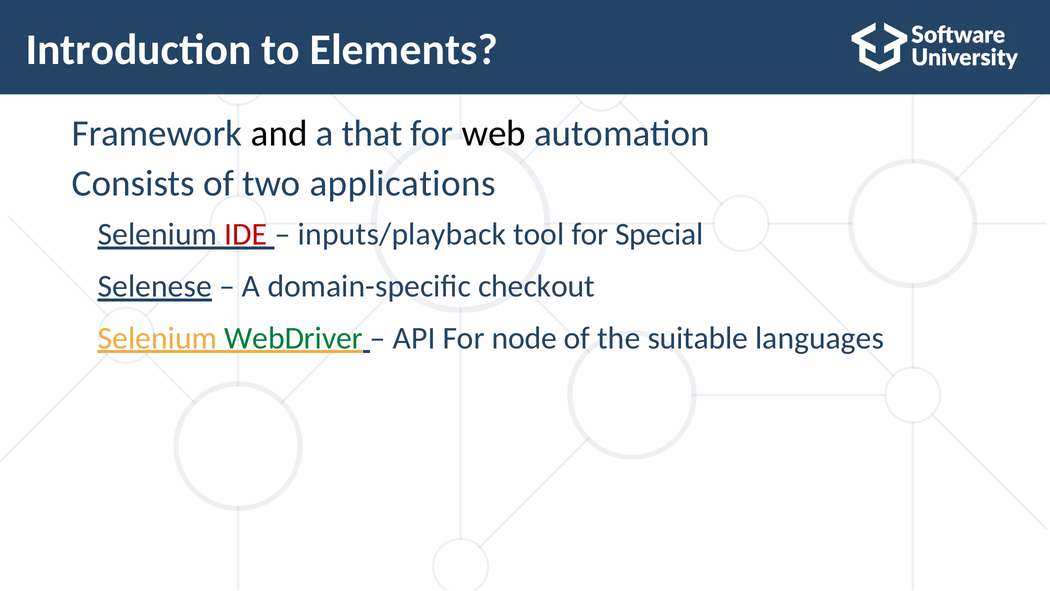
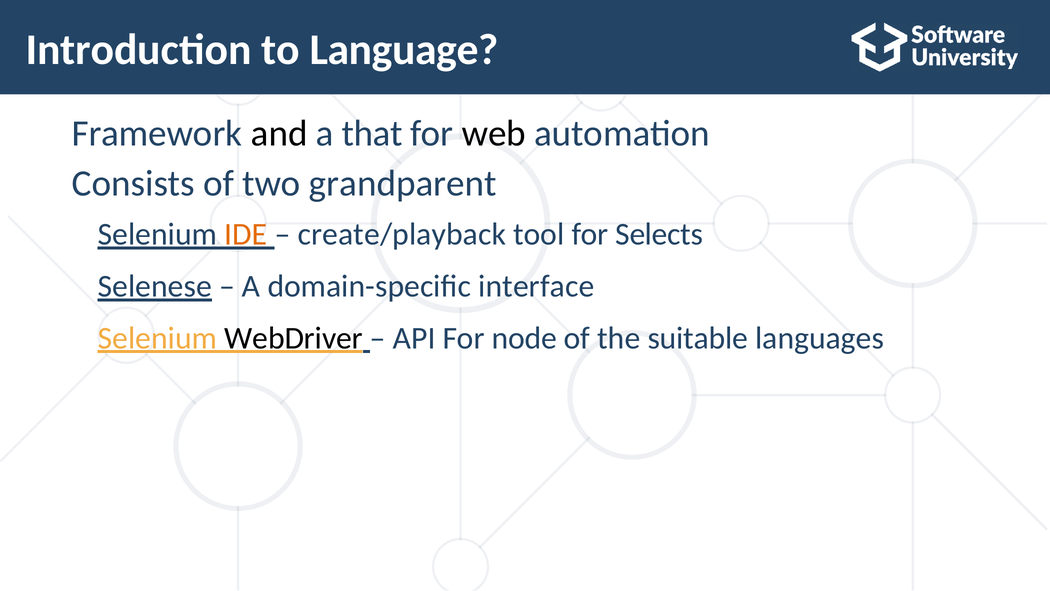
Elements: Elements -> Language
applications: applications -> grandparent
IDE colour: red -> orange
inputs/playback: inputs/playback -> create/playback
Special: Special -> Selects
checkout: checkout -> interface
WebDriver colour: green -> black
